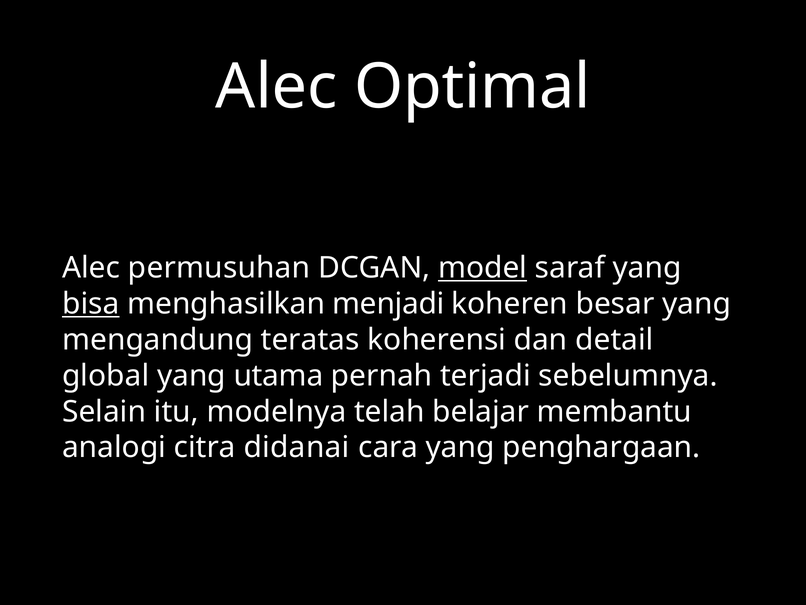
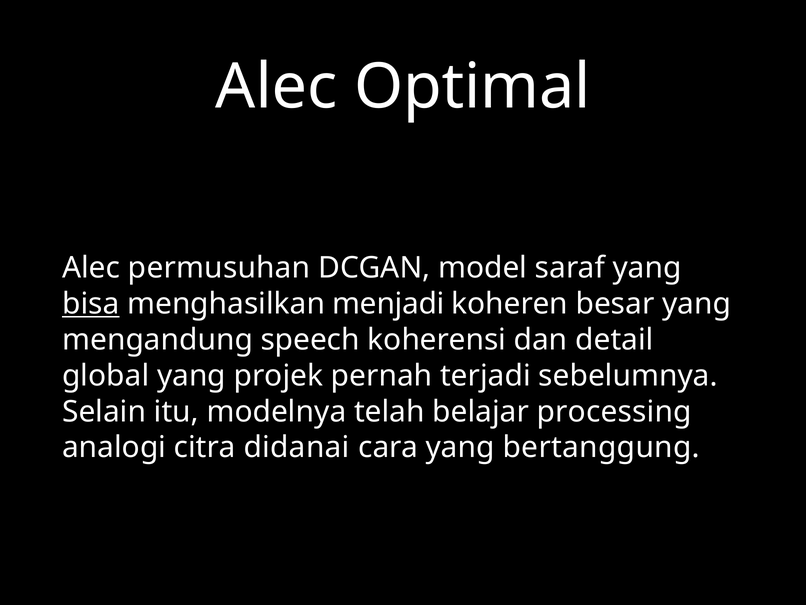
model underline: present -> none
teratas: teratas -> speech
utama: utama -> projek
membantu: membantu -> processing
penghargaan: penghargaan -> bertanggung
